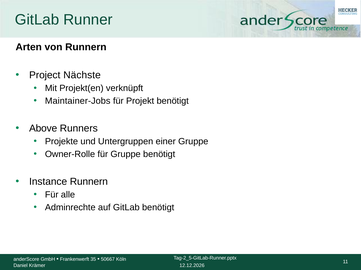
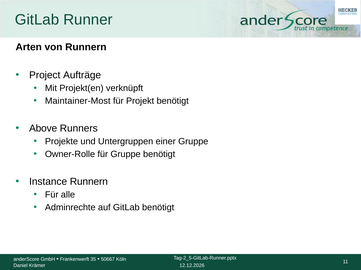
Nächste: Nächste -> Aufträge
Maintainer-Jobs: Maintainer-Jobs -> Maintainer-Most
